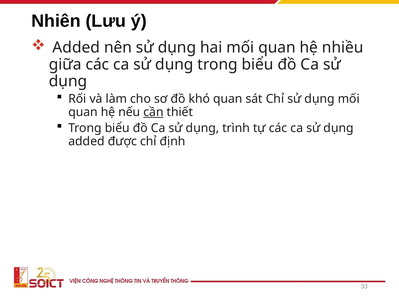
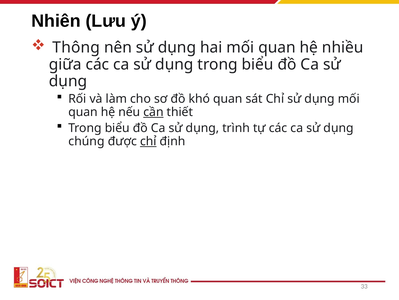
Added at (76, 47): Added -> Thông
added at (86, 141): added -> chúng
chỉ at (148, 141) underline: none -> present
